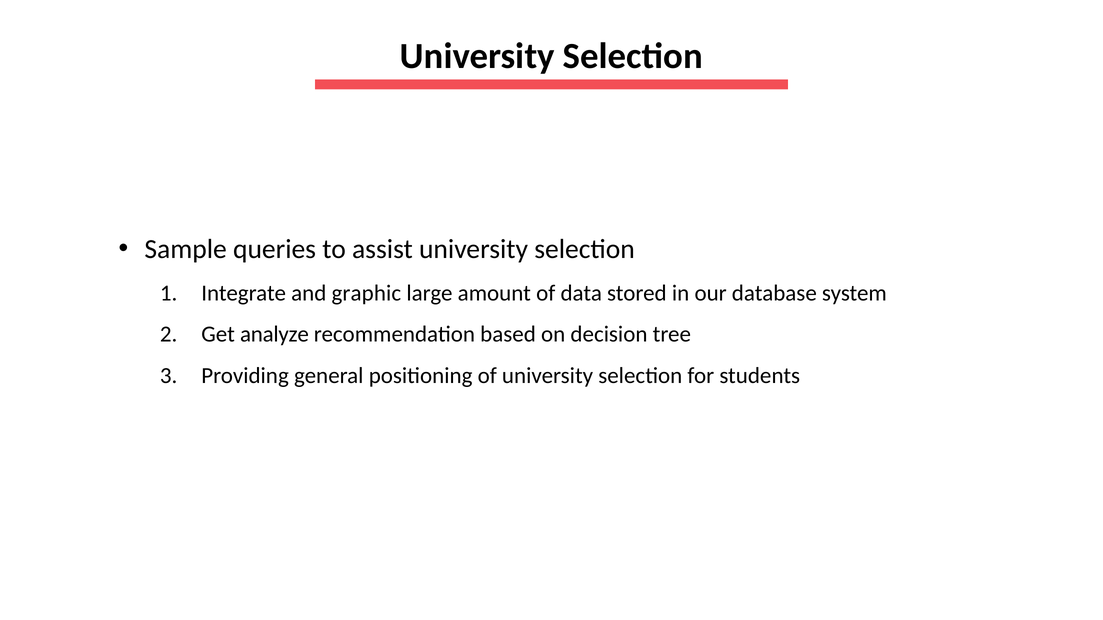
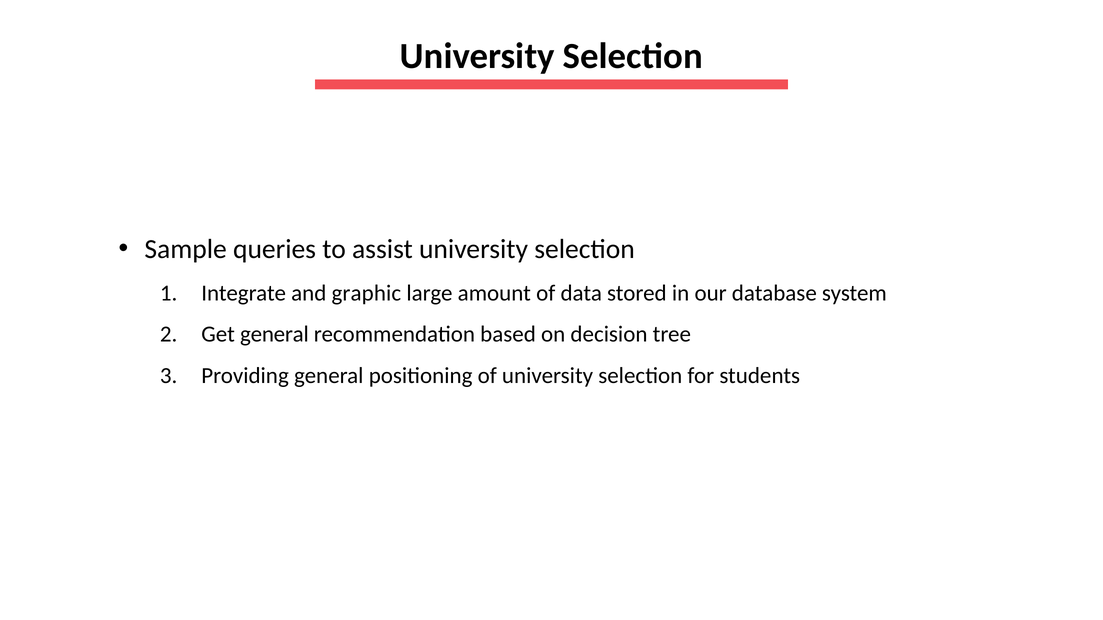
Get analyze: analyze -> general
